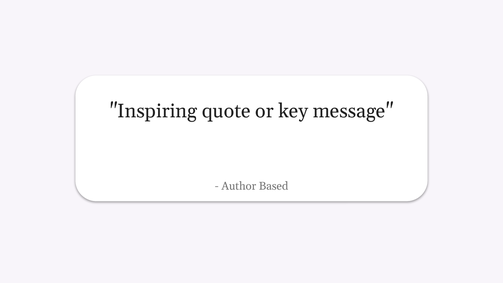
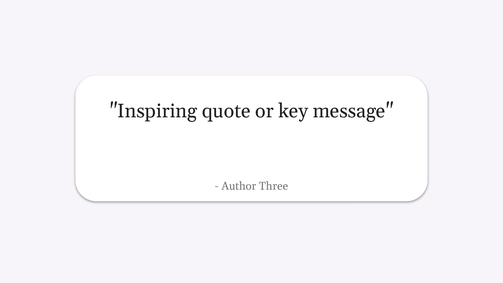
Based: Based -> Three
